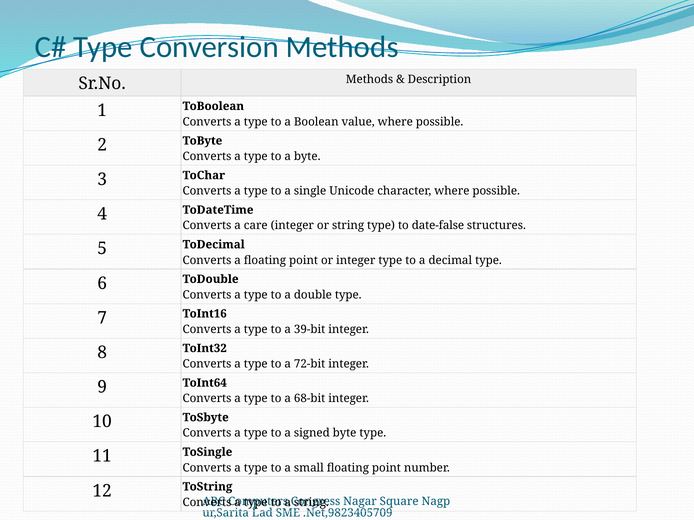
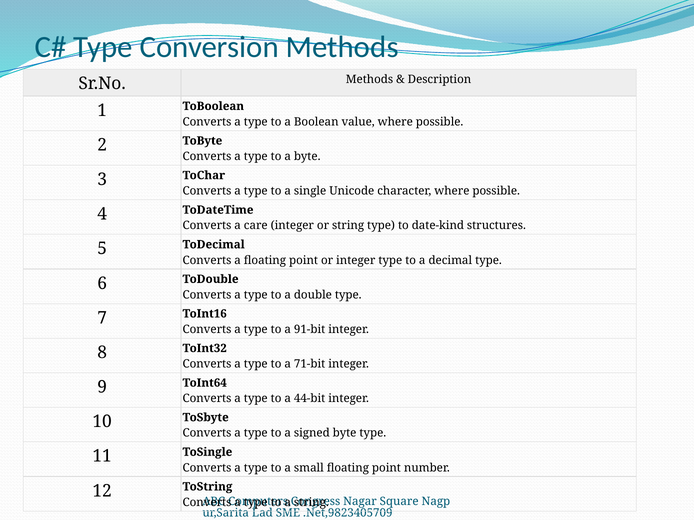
date-false: date-false -> date-kind
39-bit: 39-bit -> 91-bit
72-bit: 72-bit -> 71-bit
68-bit: 68-bit -> 44-bit
